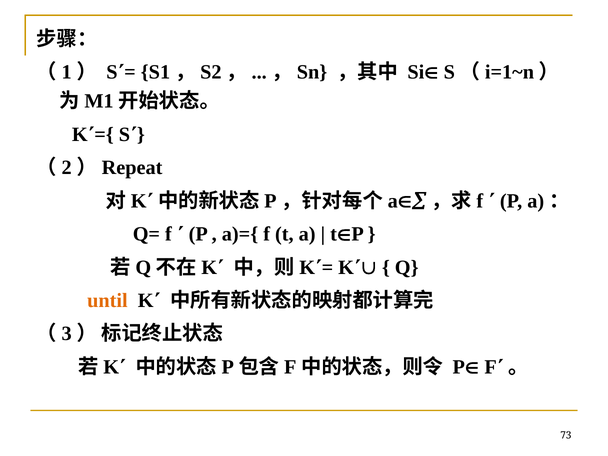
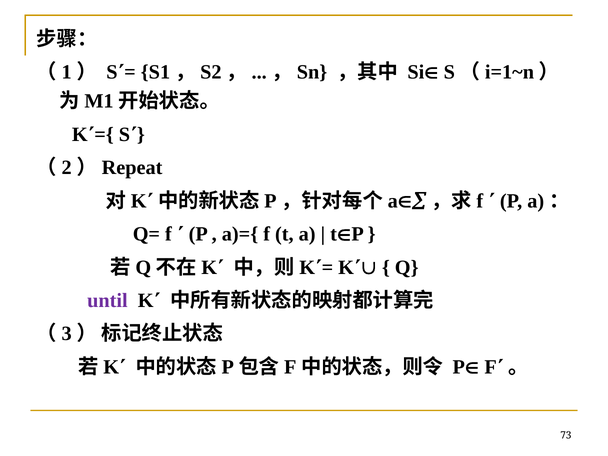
until colour: orange -> purple
